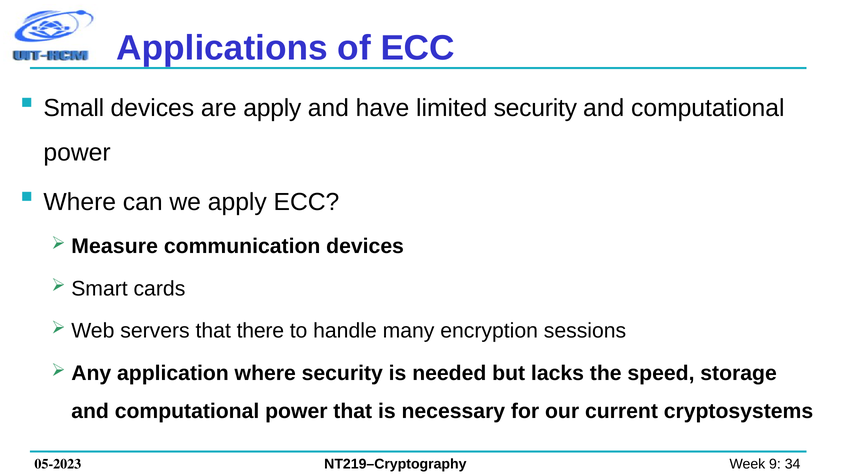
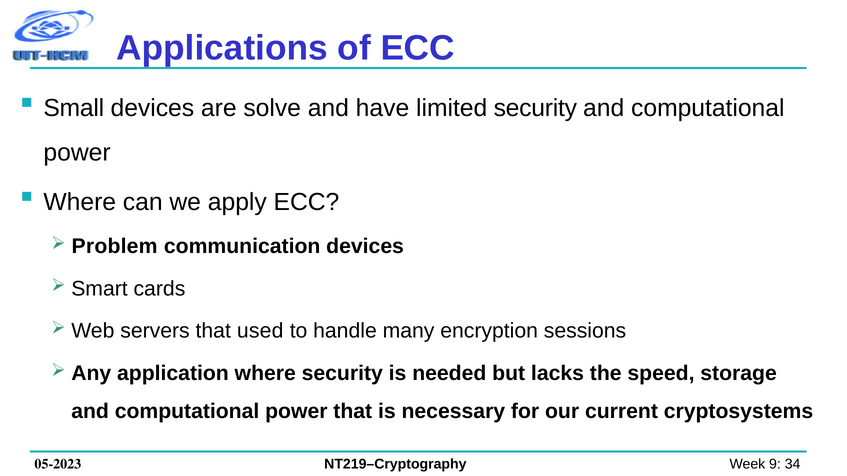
are apply: apply -> solve
Measure: Measure -> Problem
there: there -> used
